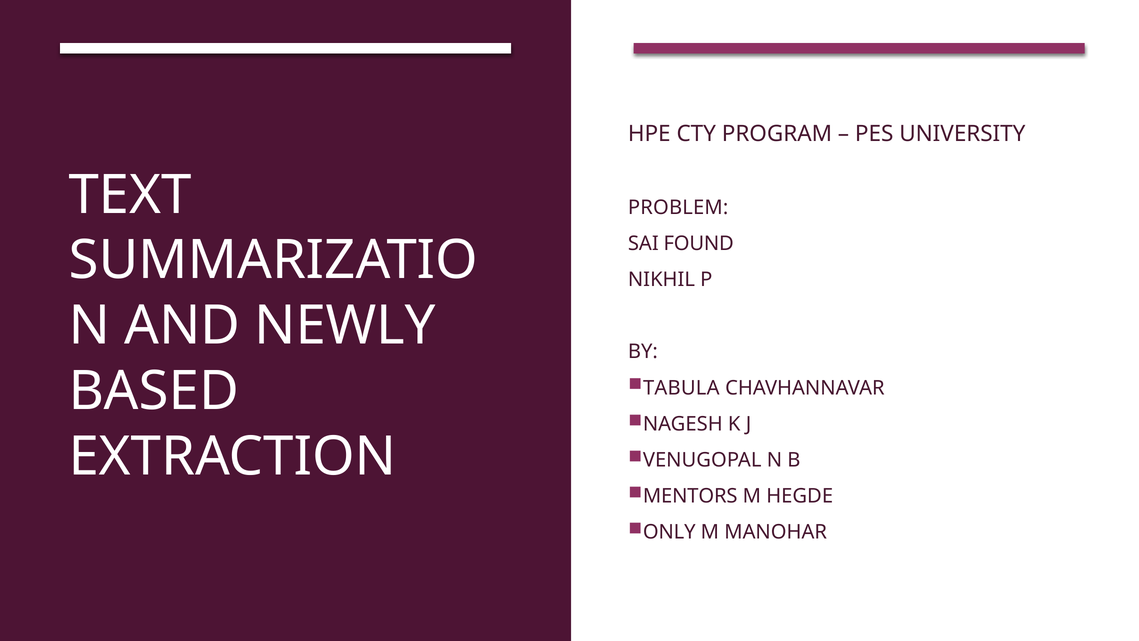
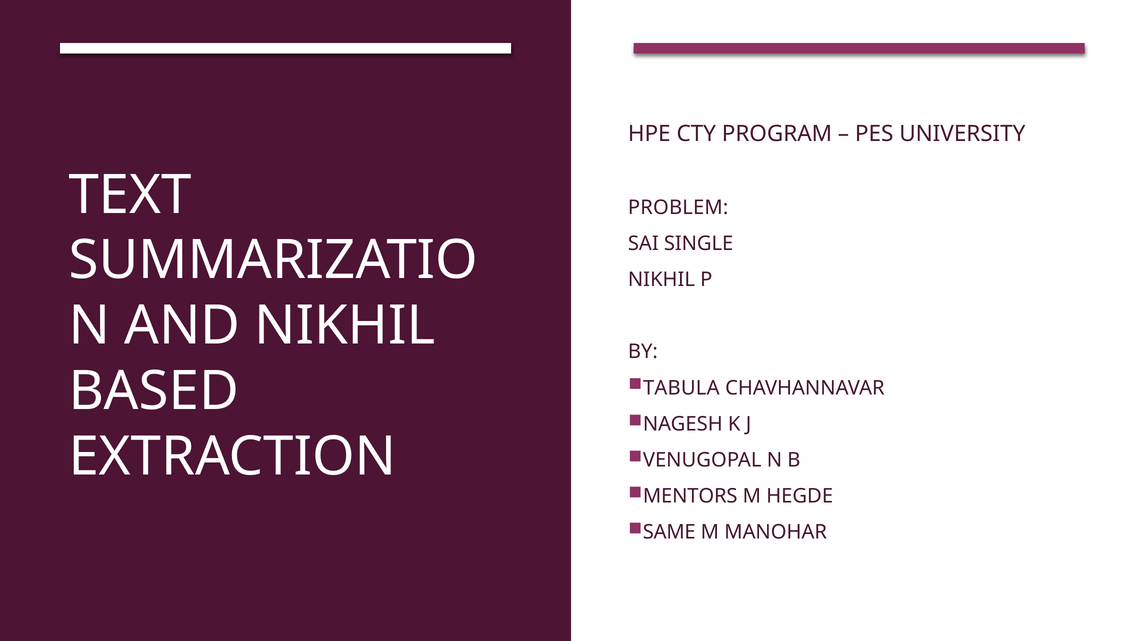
FOUND: FOUND -> SINGLE
AND NEWLY: NEWLY -> NIKHIL
ONLY: ONLY -> SAME
